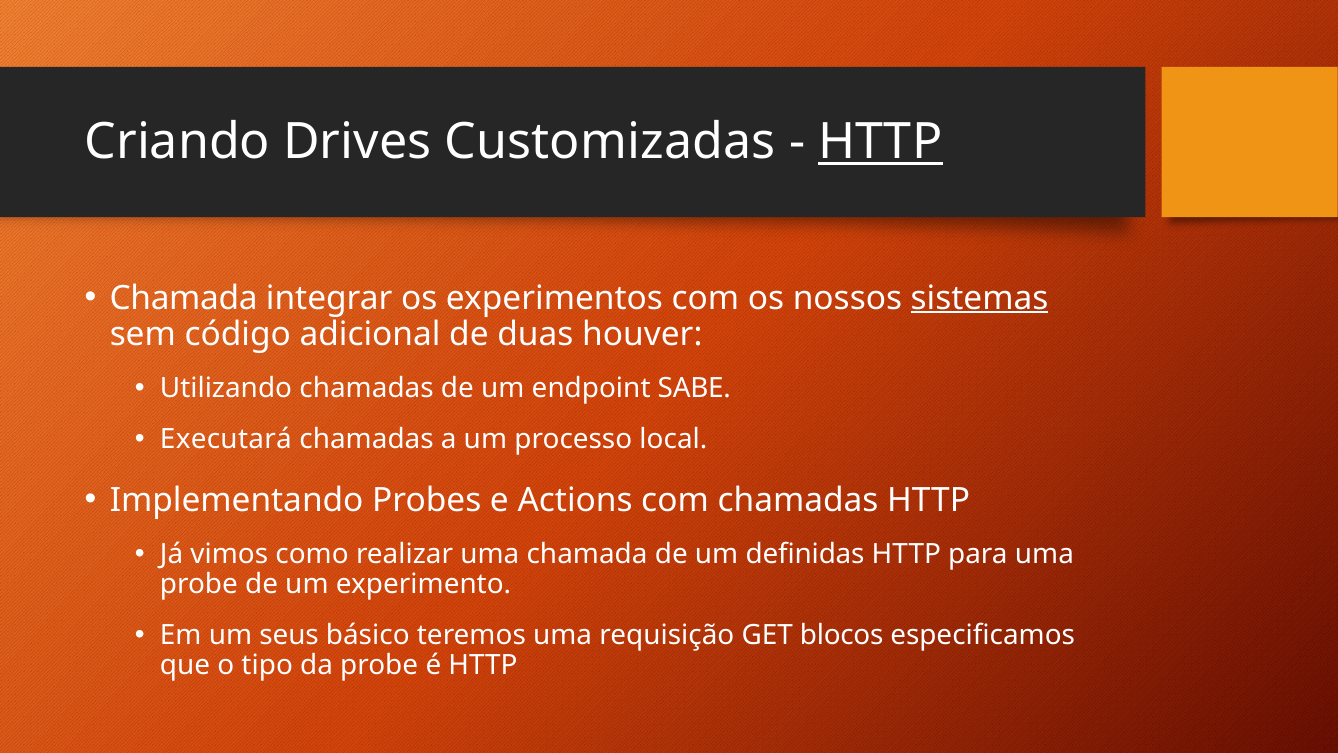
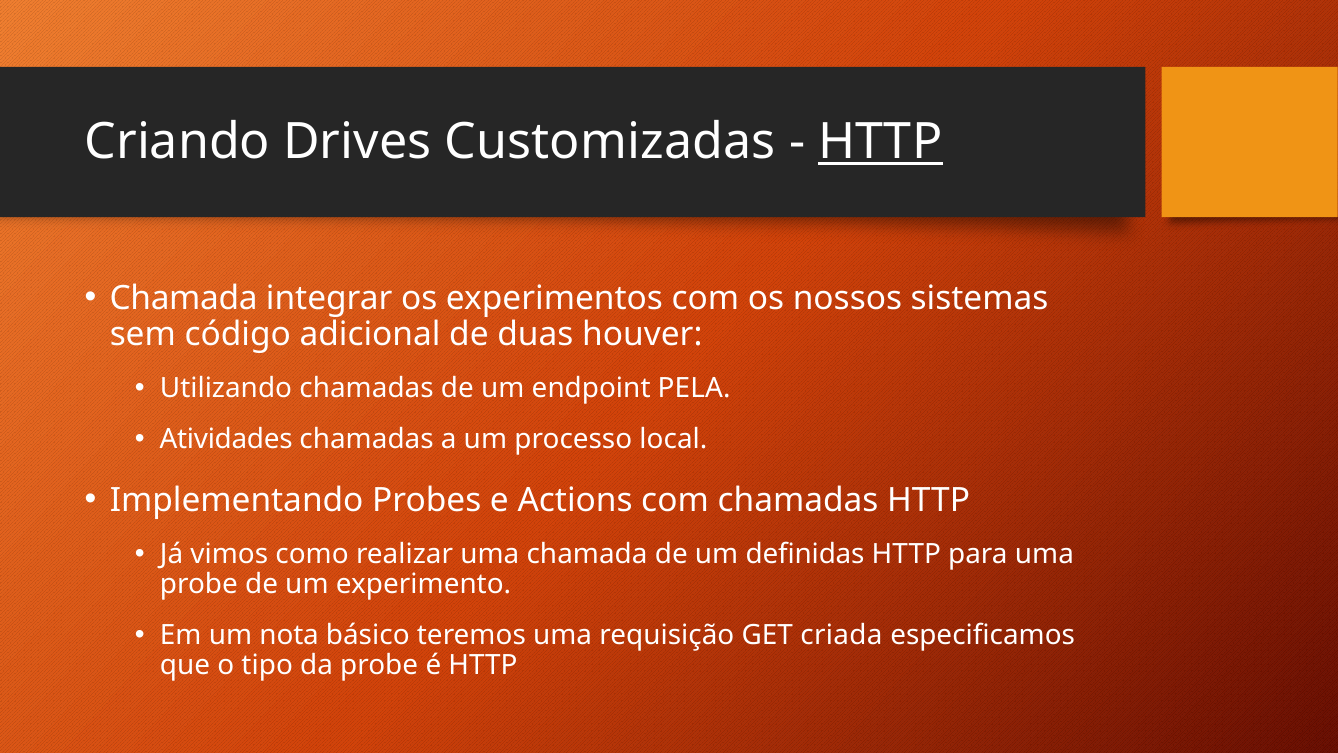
sistemas underline: present -> none
SABE: SABE -> PELA
Executará: Executará -> Atividades
seus: seus -> nota
blocos: blocos -> criada
